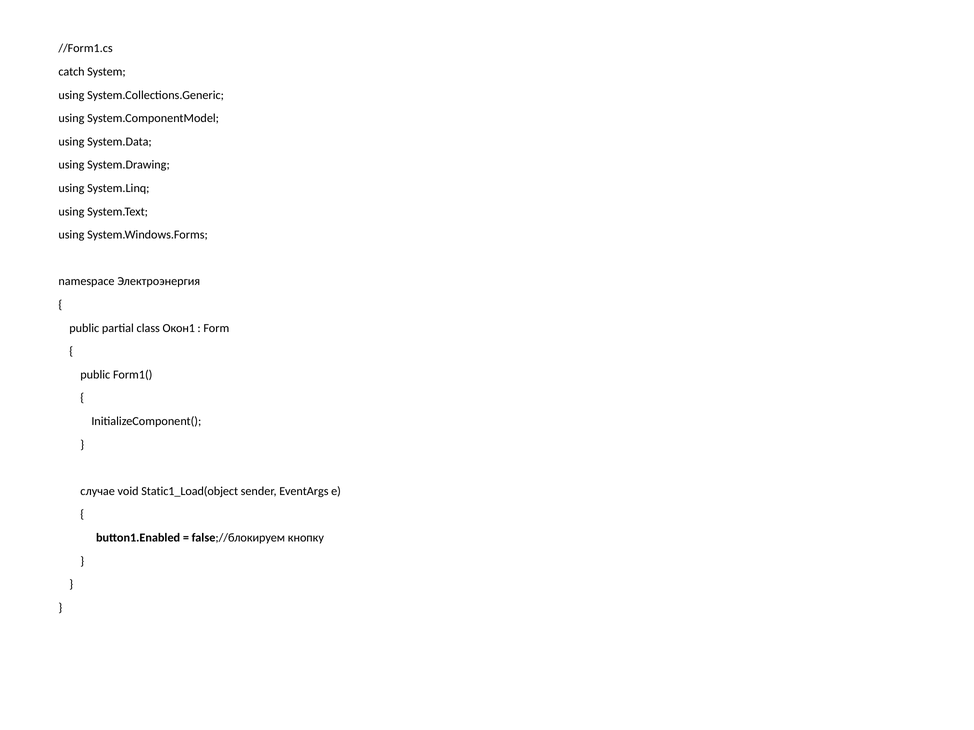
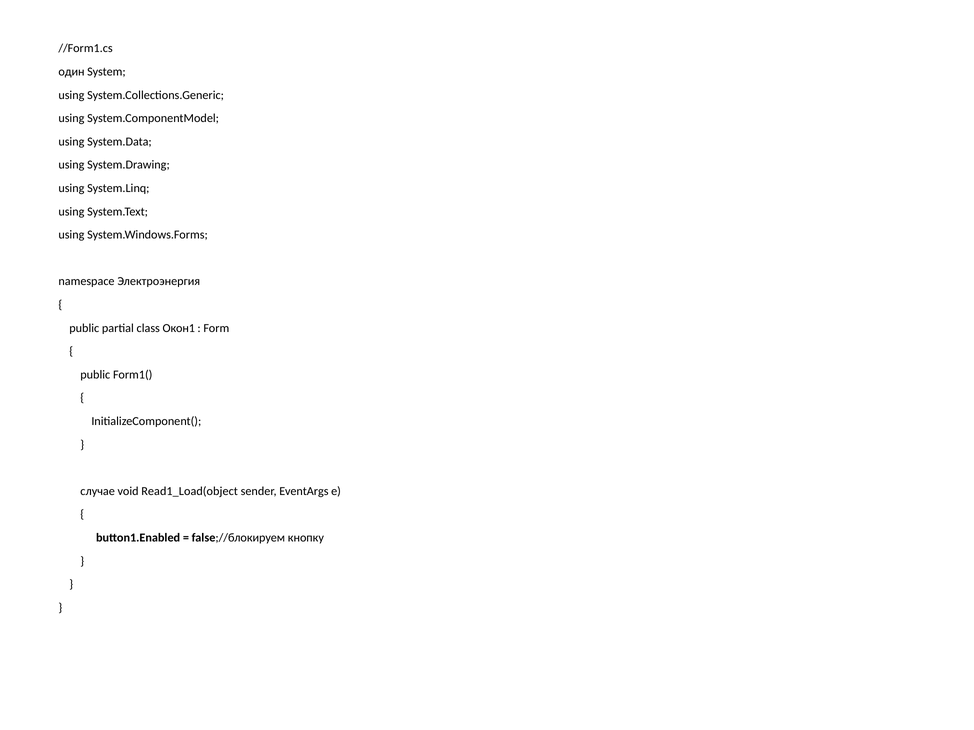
catch: catch -> один
Static1_Load(object: Static1_Load(object -> Read1_Load(object
